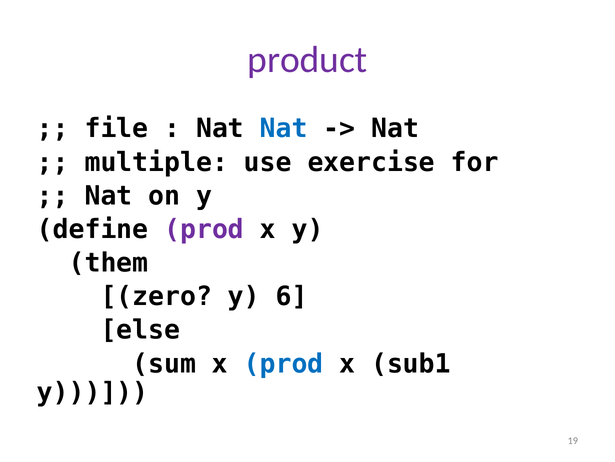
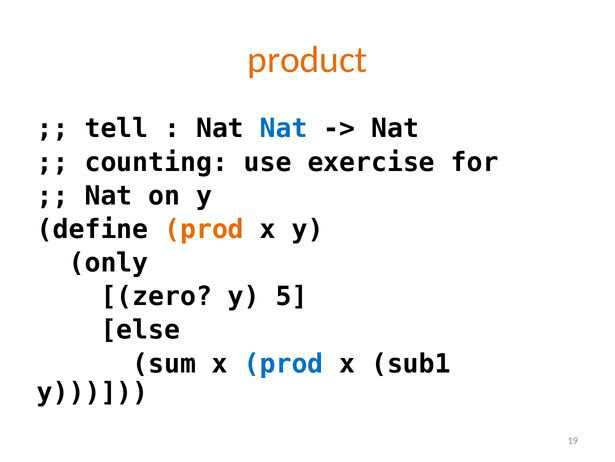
product colour: purple -> orange
file: file -> tell
multiple: multiple -> counting
prod at (204, 229) colour: purple -> orange
them: them -> only
6: 6 -> 5
